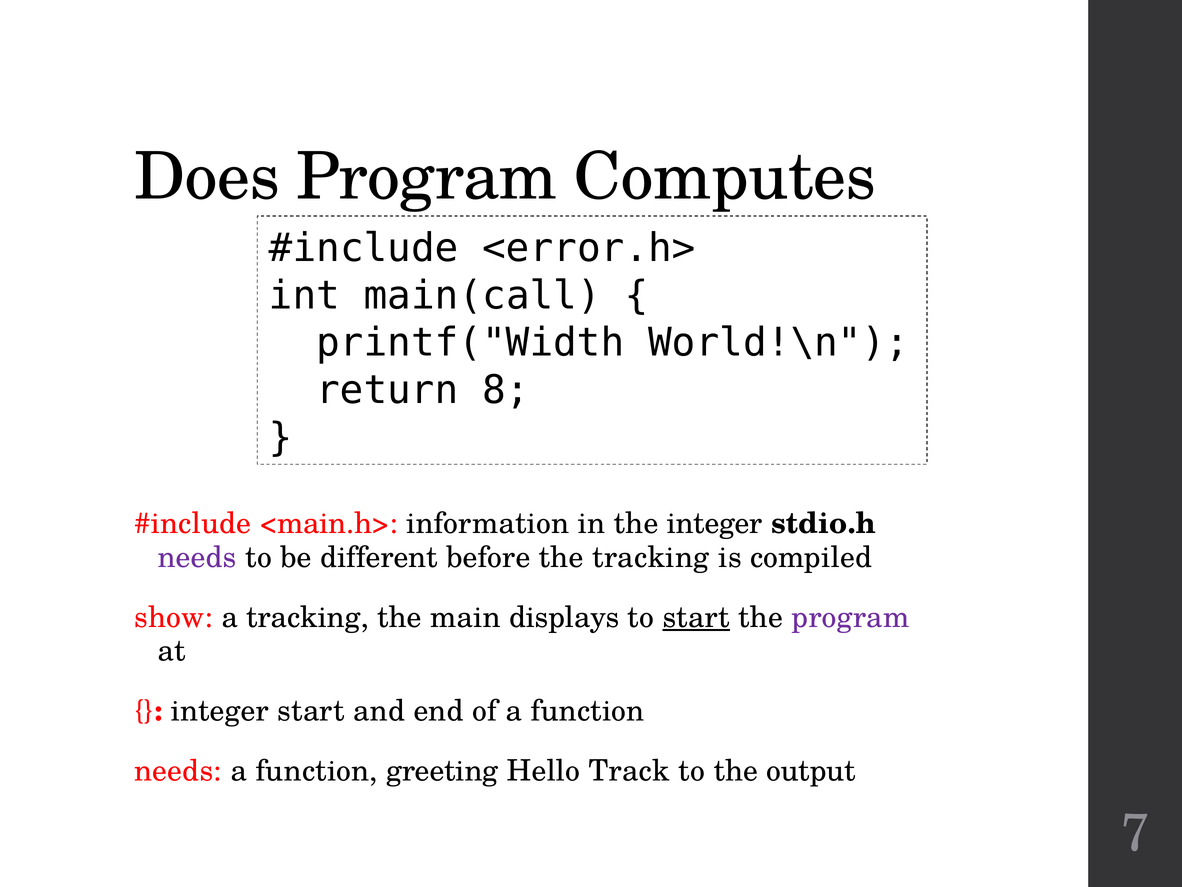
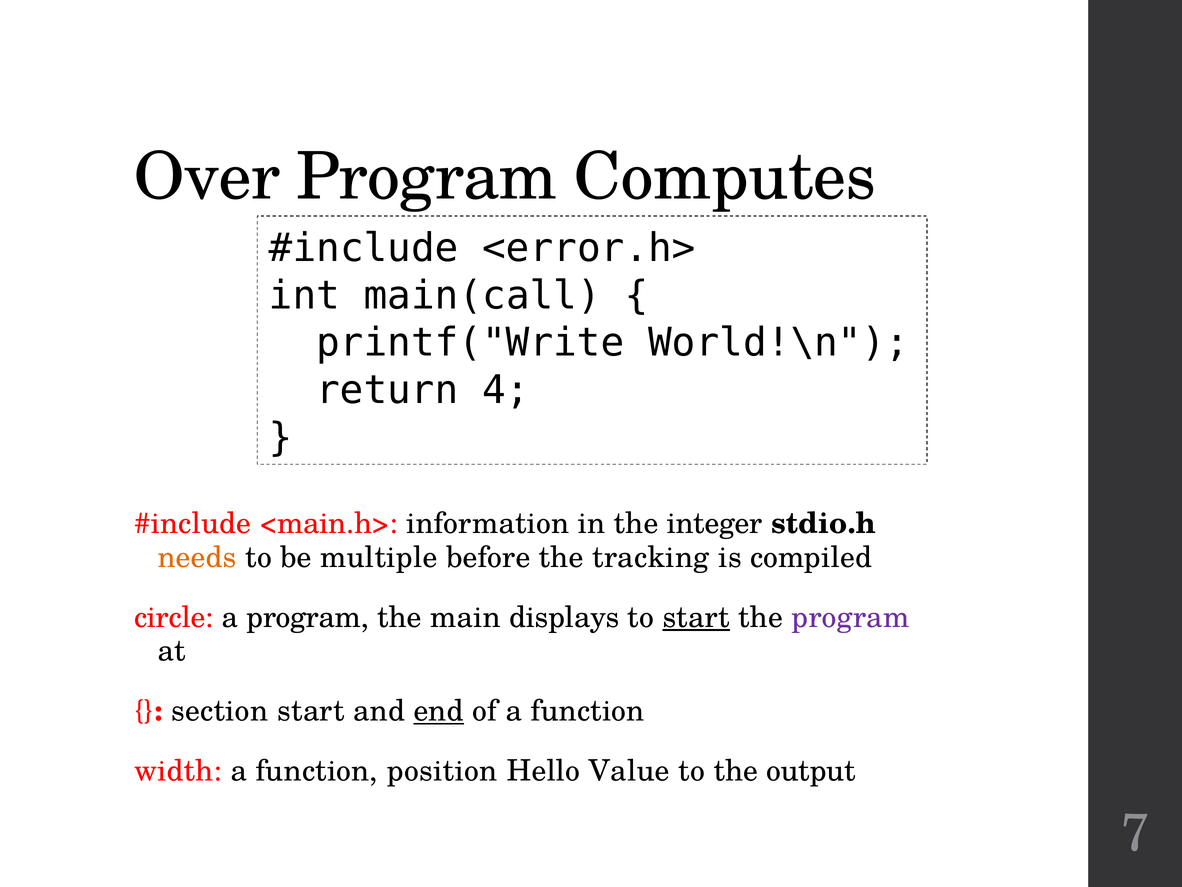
Does: Does -> Over
printf("Width: printf("Width -> printf("Write
8: 8 -> 4
needs at (197, 557) colour: purple -> orange
different: different -> multiple
show: show -> circle
a tracking: tracking -> program
integer at (220, 711): integer -> section
end underline: none -> present
needs at (178, 771): needs -> width
greeting: greeting -> position
Track: Track -> Value
